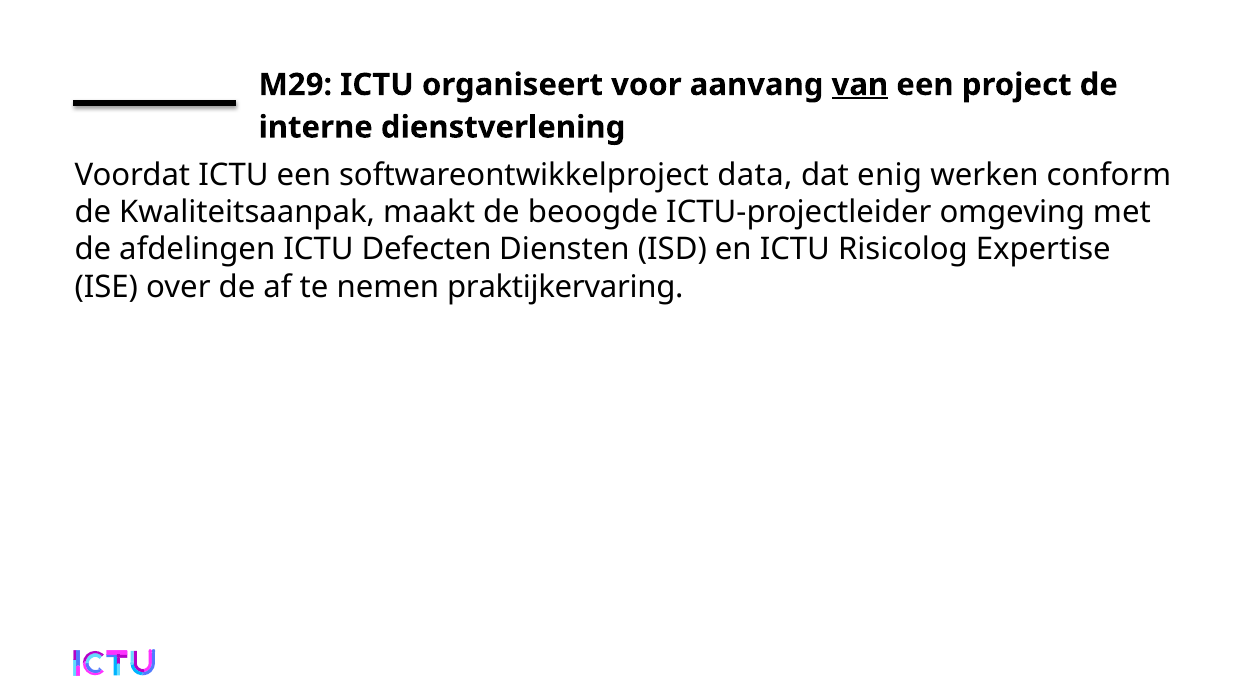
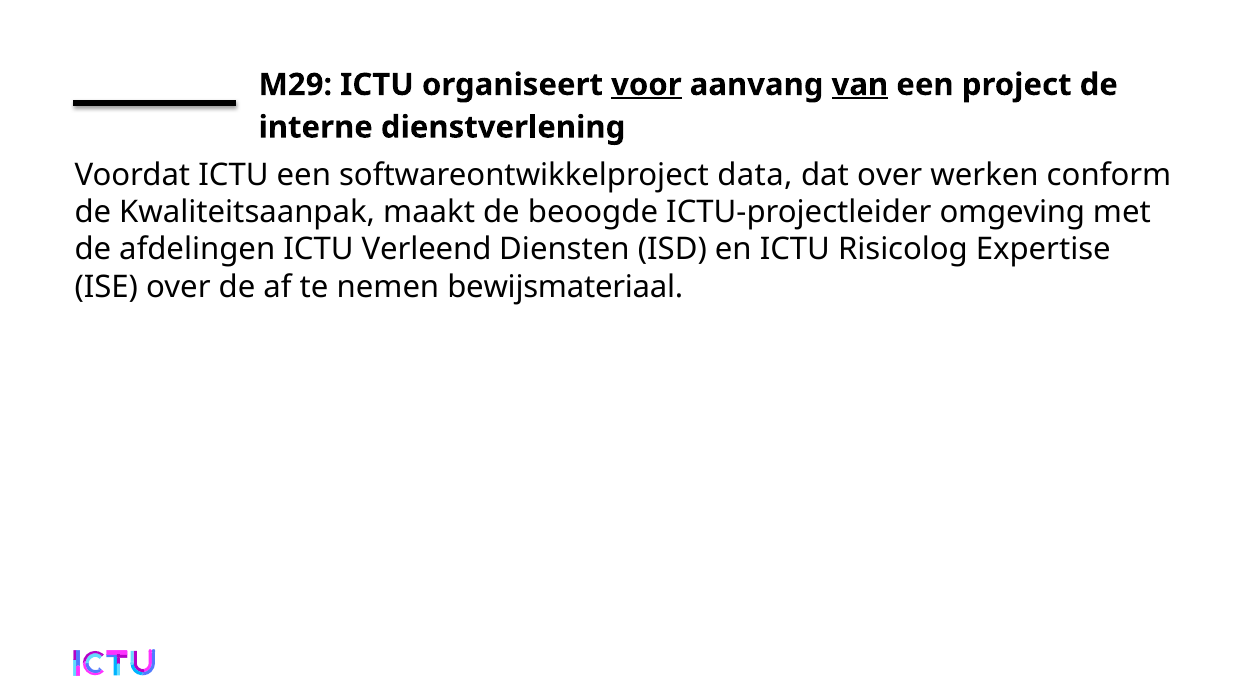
voor underline: none -> present
dat enig: enig -> over
Defecten: Defecten -> Verleend
praktijkervaring: praktijkervaring -> bewijsmateriaal
